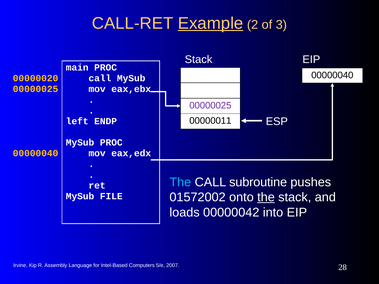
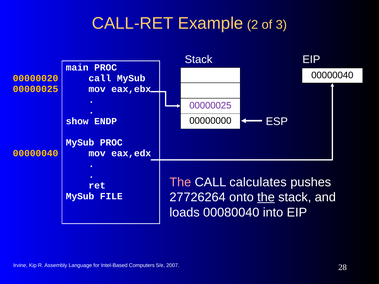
Example underline: present -> none
00000011: 00000011 -> 00000000
left: left -> show
The at (180, 182) colour: light blue -> pink
subroutine: subroutine -> calculates
01572002: 01572002 -> 27726264
00000042: 00000042 -> 00080040
